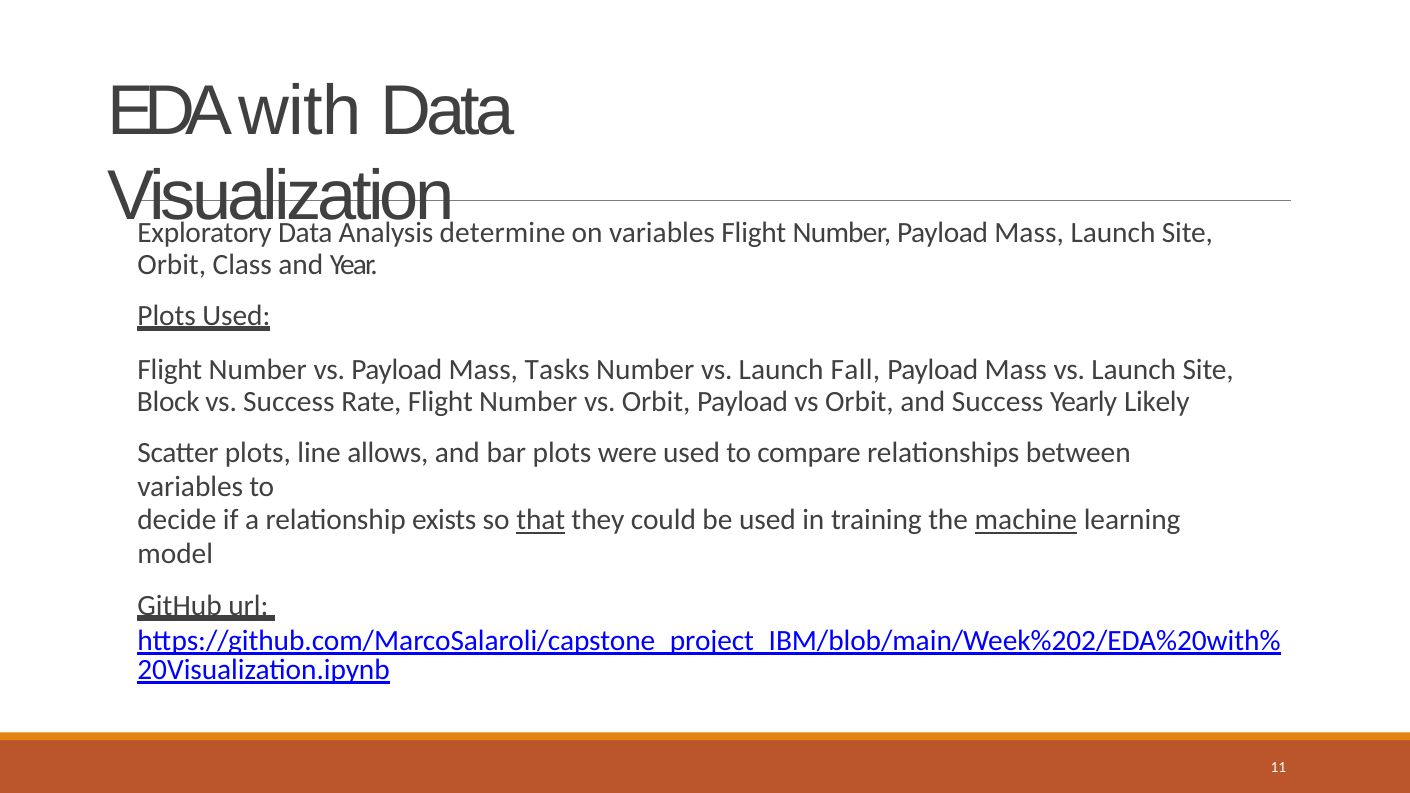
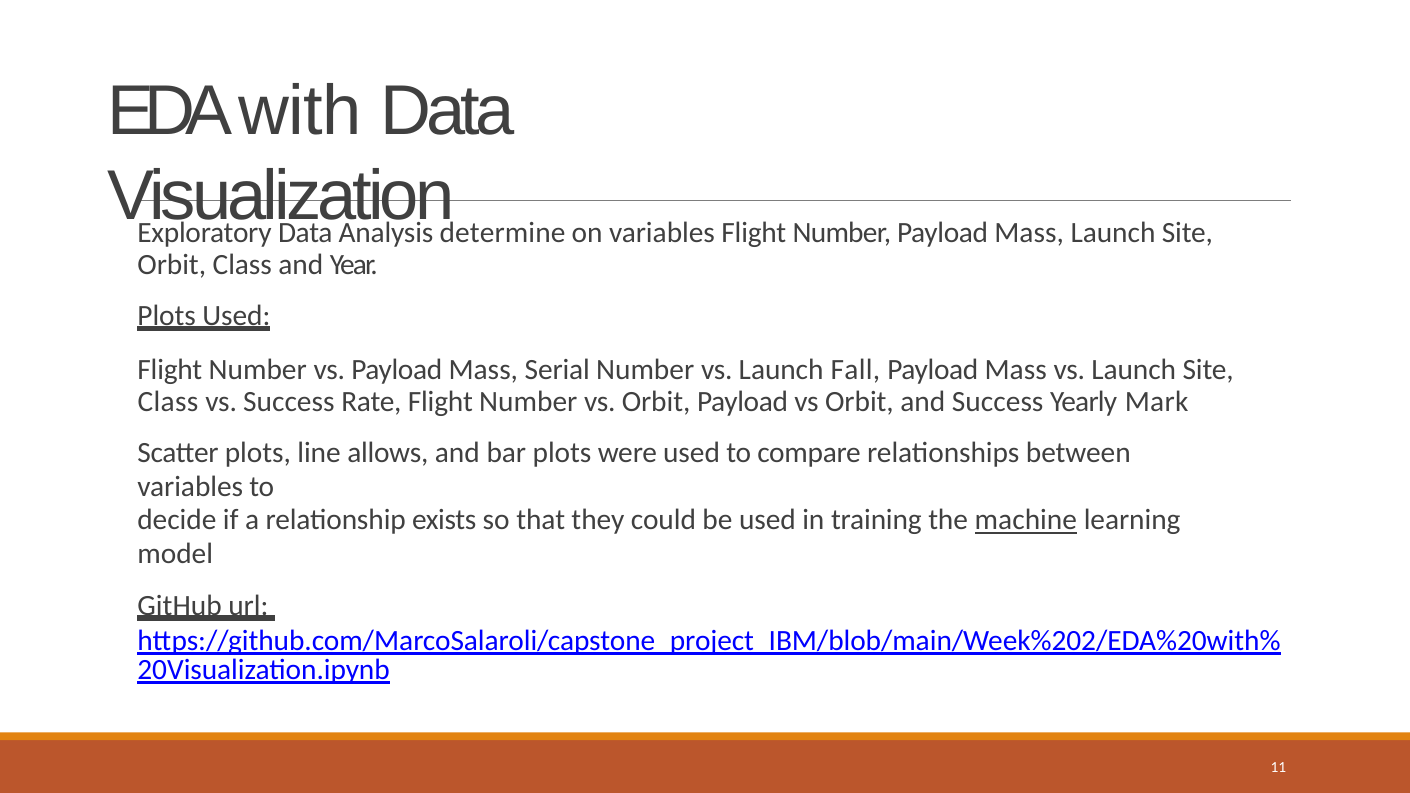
Tasks: Tasks -> Serial
Block at (168, 402): Block -> Class
Likely: Likely -> Mark
that underline: present -> none
